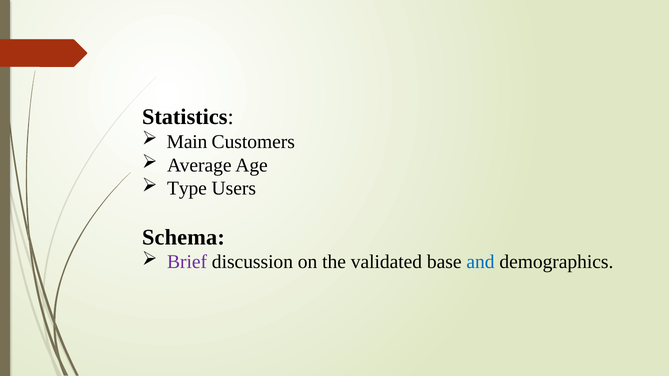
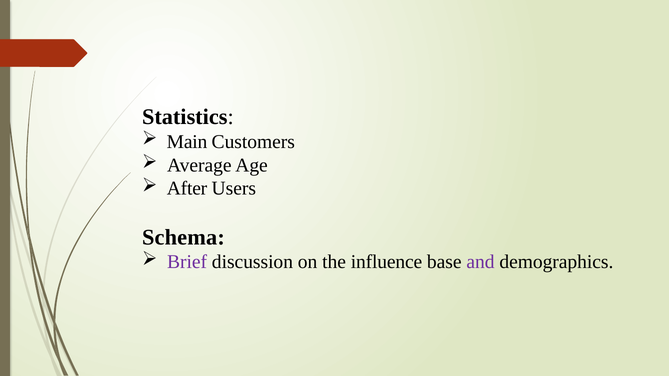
Type: Type -> After
validated: validated -> influence
and colour: blue -> purple
